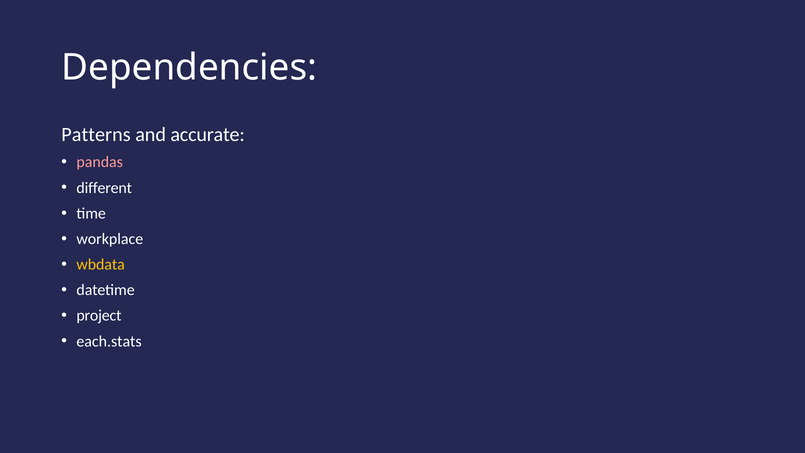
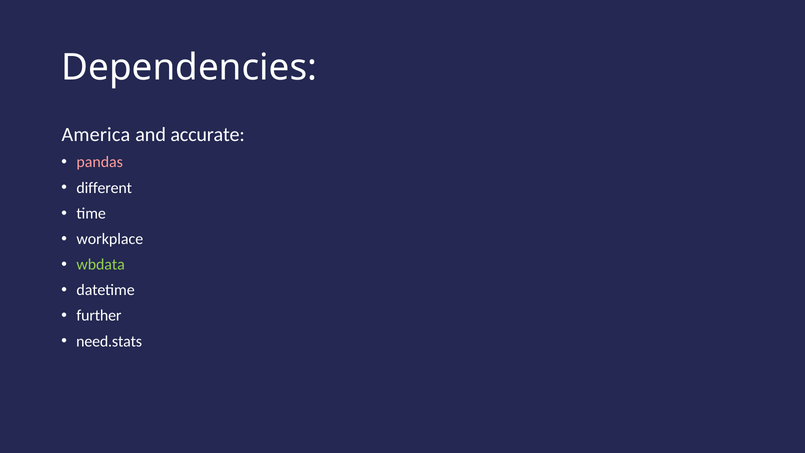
Patterns: Patterns -> America
wbdata colour: yellow -> light green
project: project -> further
each.stats: each.stats -> need.stats
